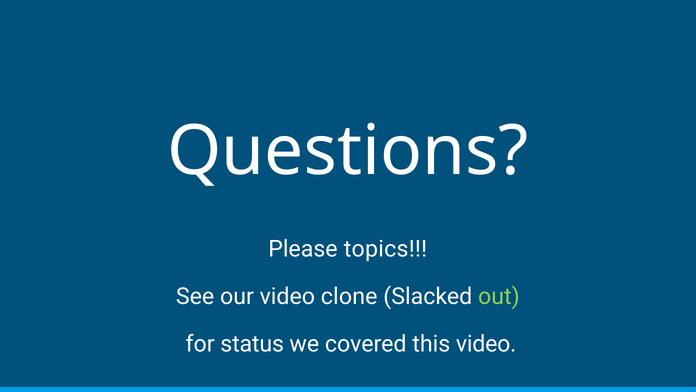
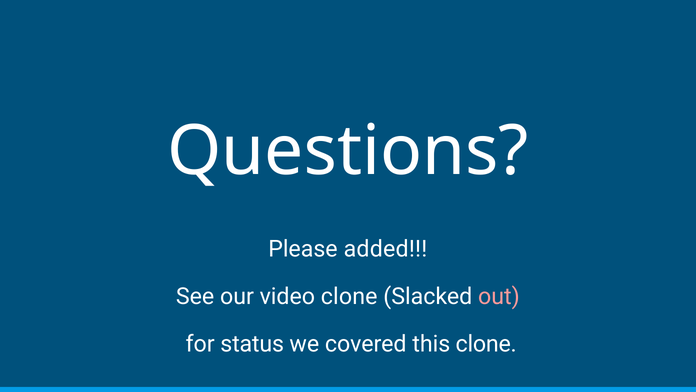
topics: topics -> added
out colour: light green -> pink
this video: video -> clone
